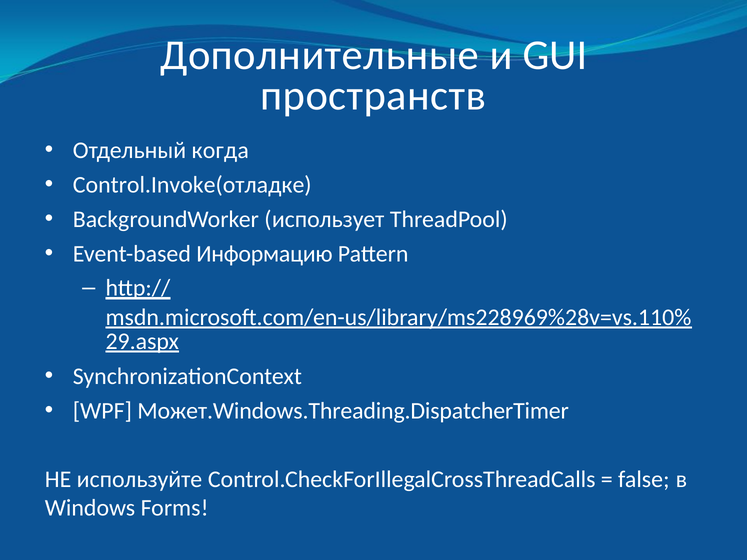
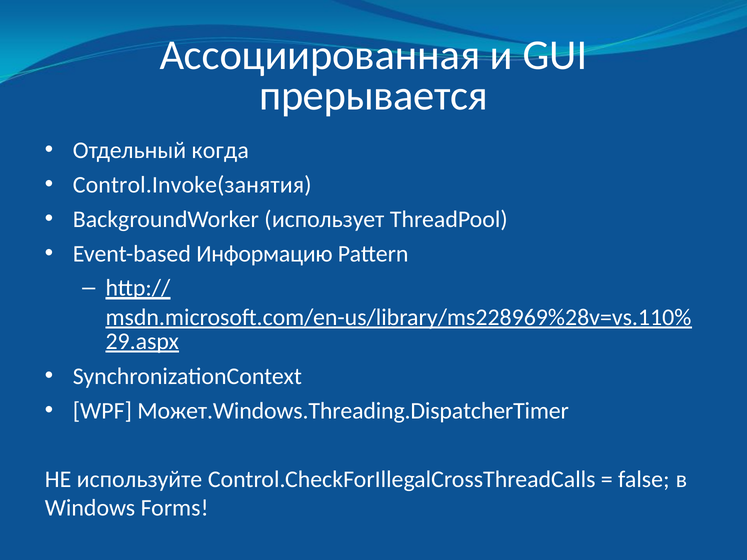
Дополнительные: Дополнительные -> Ассоциированная
пространств: пространств -> прерывается
Control.Invoke(отладке: Control.Invoke(отладке -> Control.Invoke(занятия
